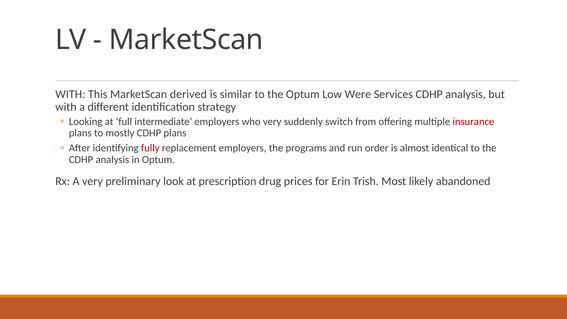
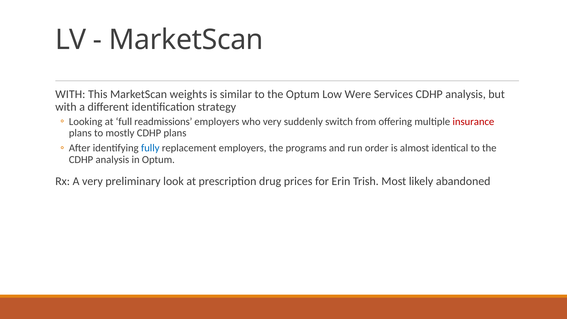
derived: derived -> weights
intermediate: intermediate -> readmissions
fully colour: red -> blue
